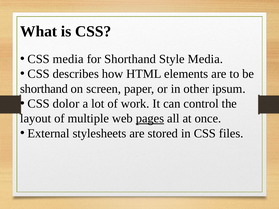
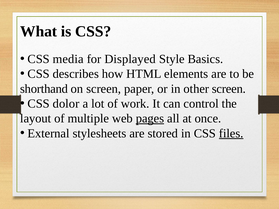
for Shorthand: Shorthand -> Displayed
Style Media: Media -> Basics
other ipsum: ipsum -> screen
files underline: none -> present
